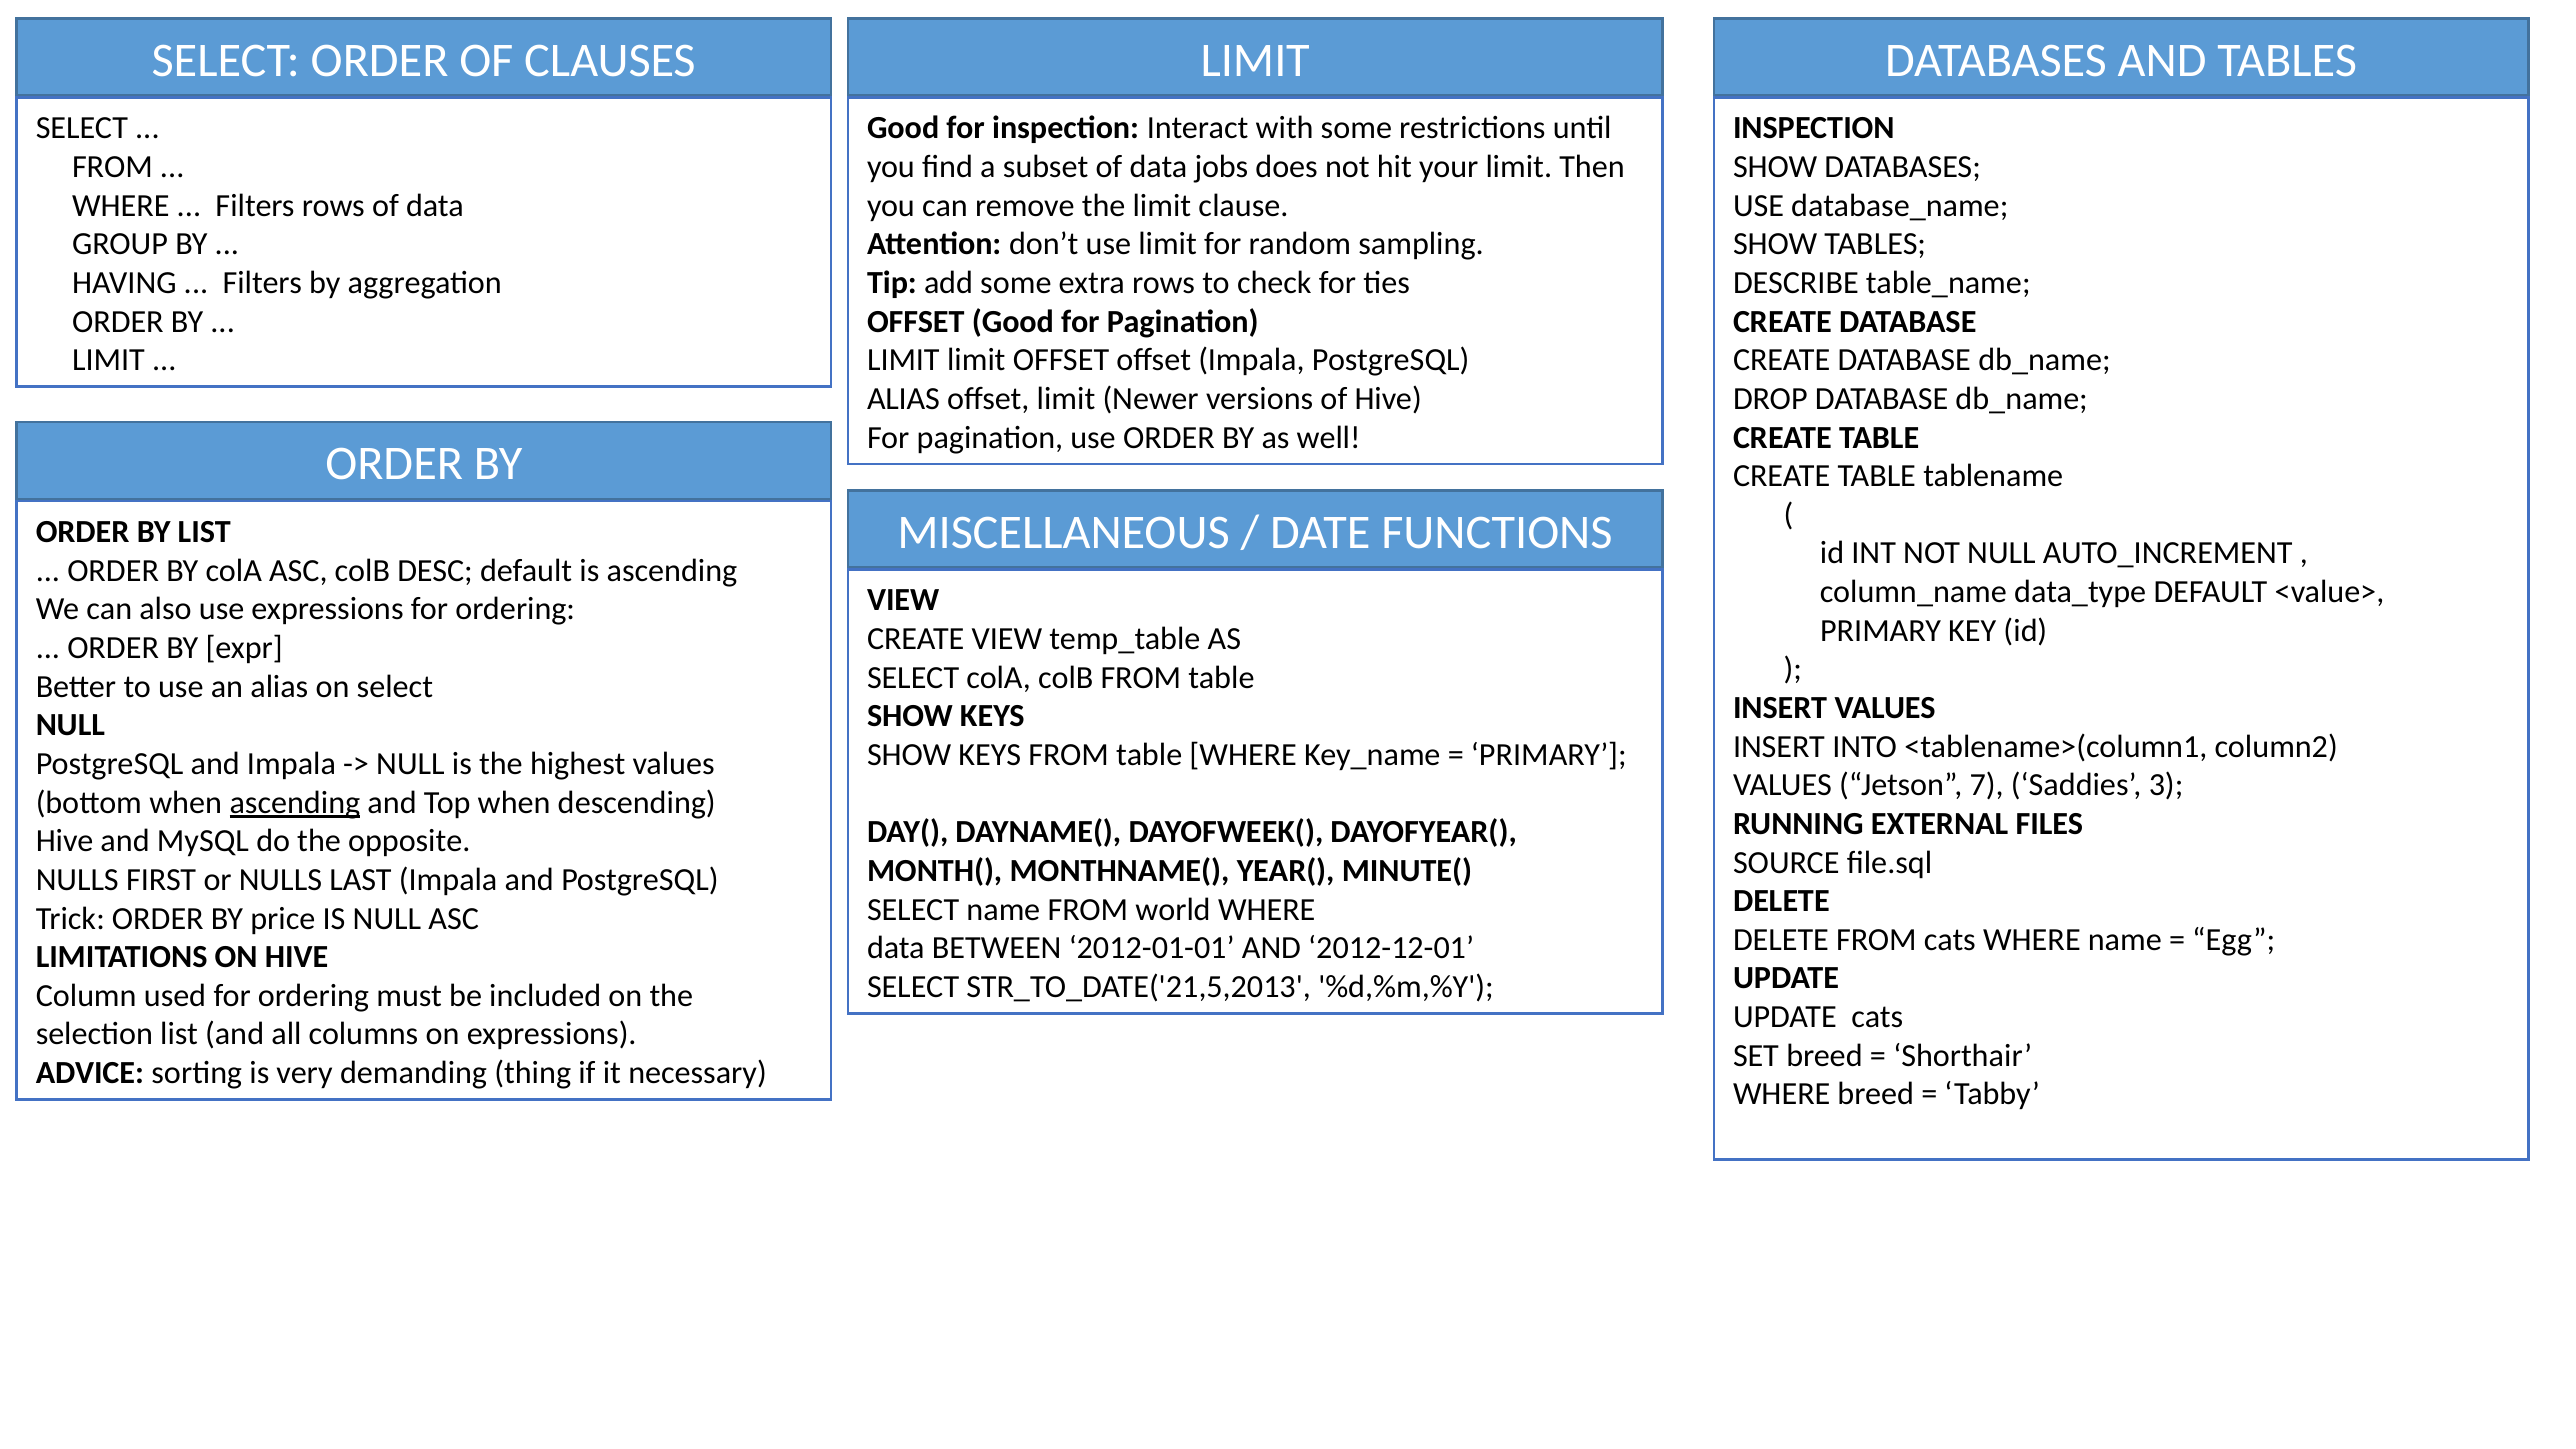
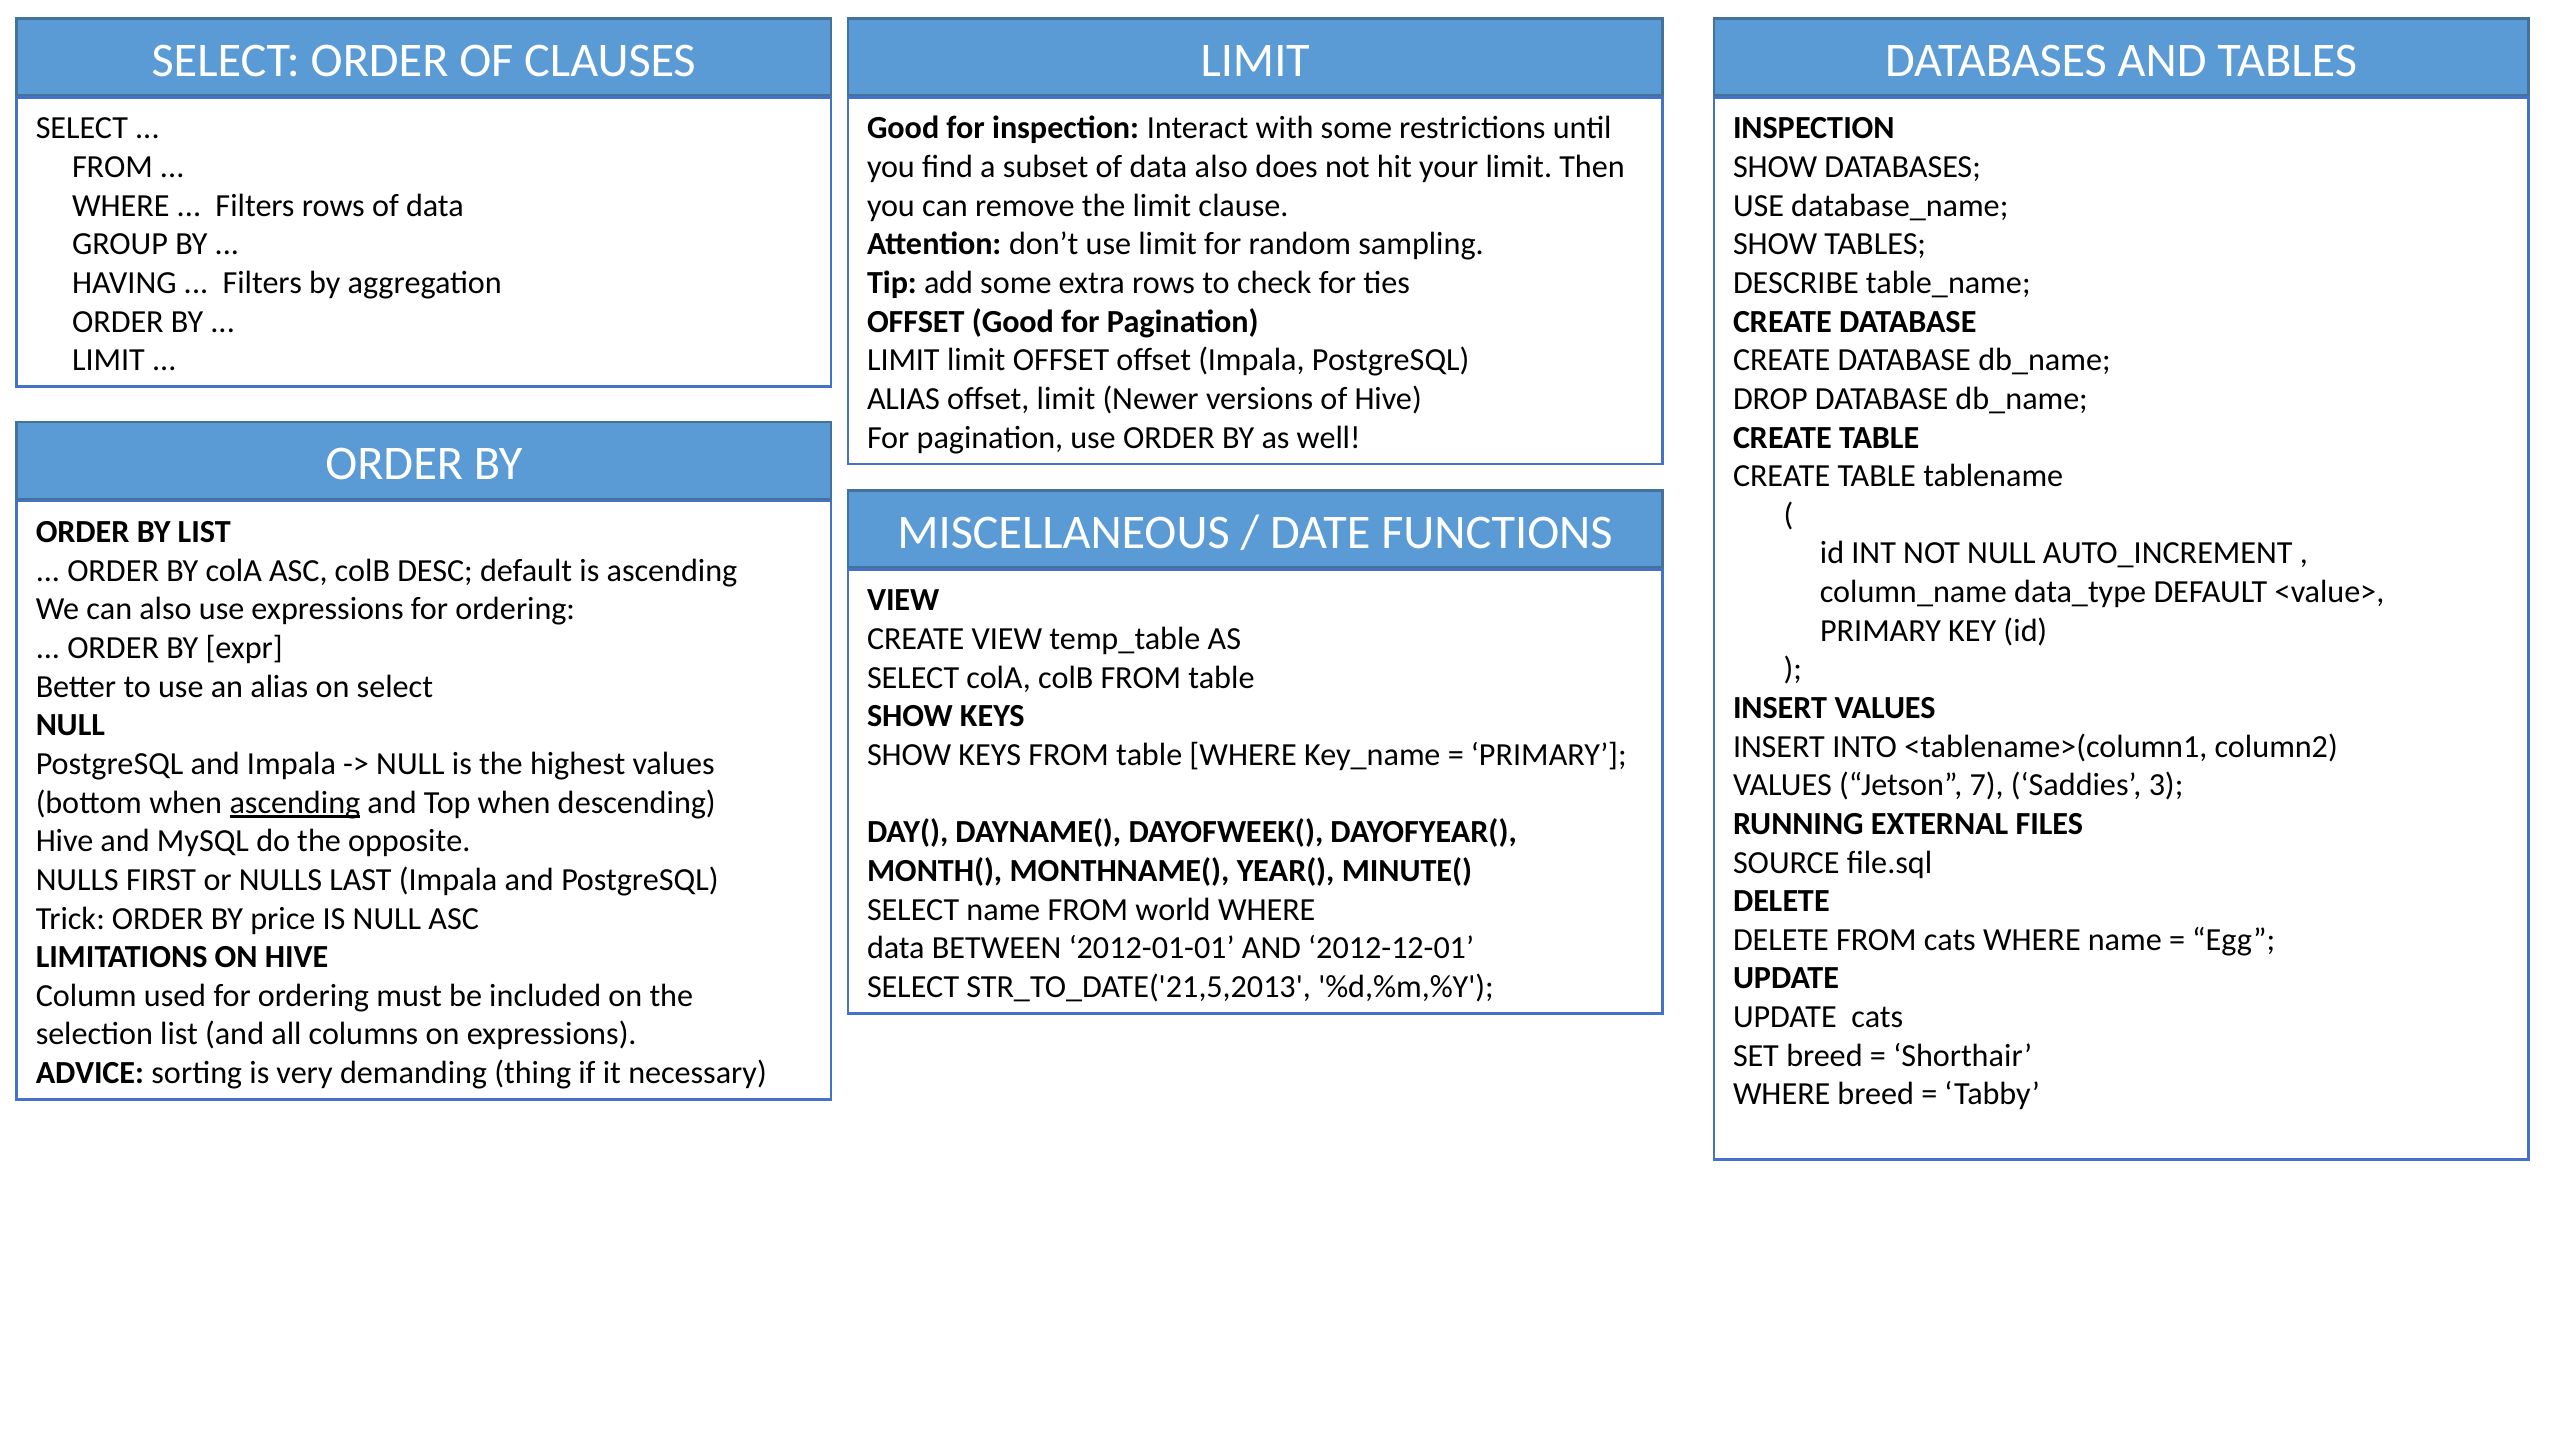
data jobs: jobs -> also
